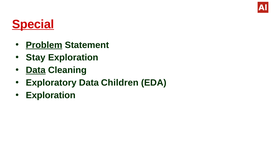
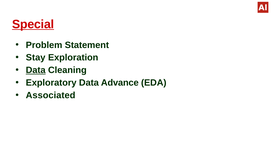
Problem underline: present -> none
Children: Children -> Advance
Exploration at (51, 95): Exploration -> Associated
